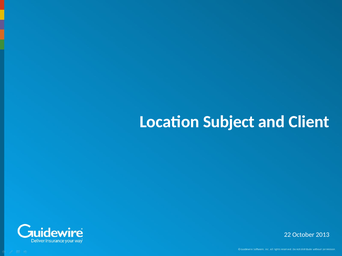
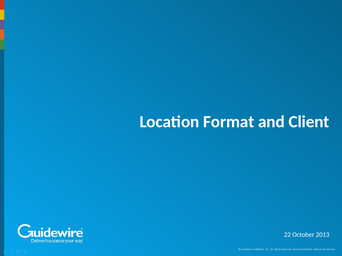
Subject: Subject -> Format
